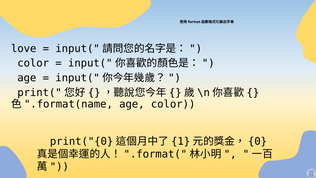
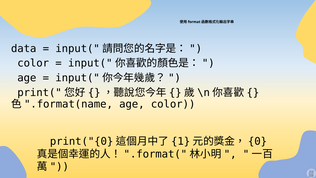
love: love -> data
